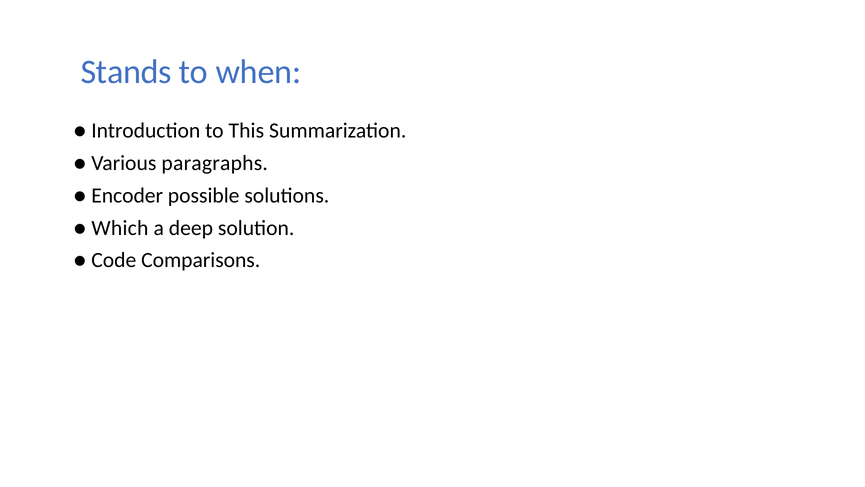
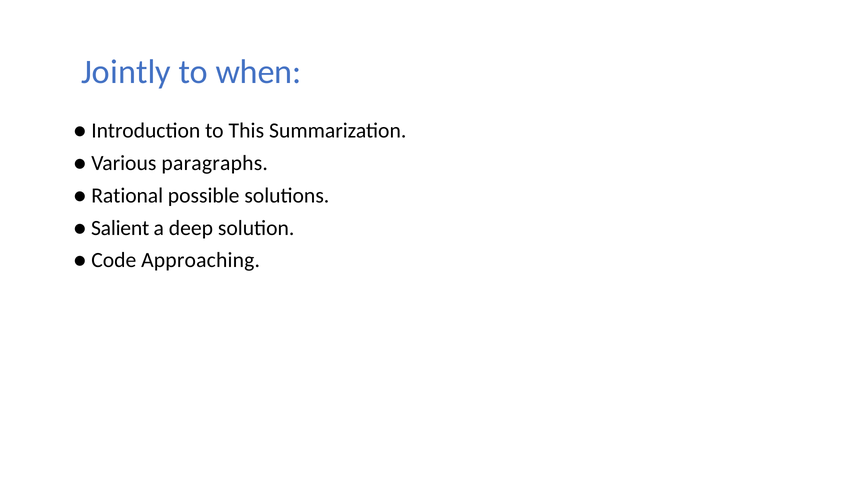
Stands: Stands -> Jointly
Encoder: Encoder -> Rational
Which: Which -> Salient
Comparisons: Comparisons -> Approaching
